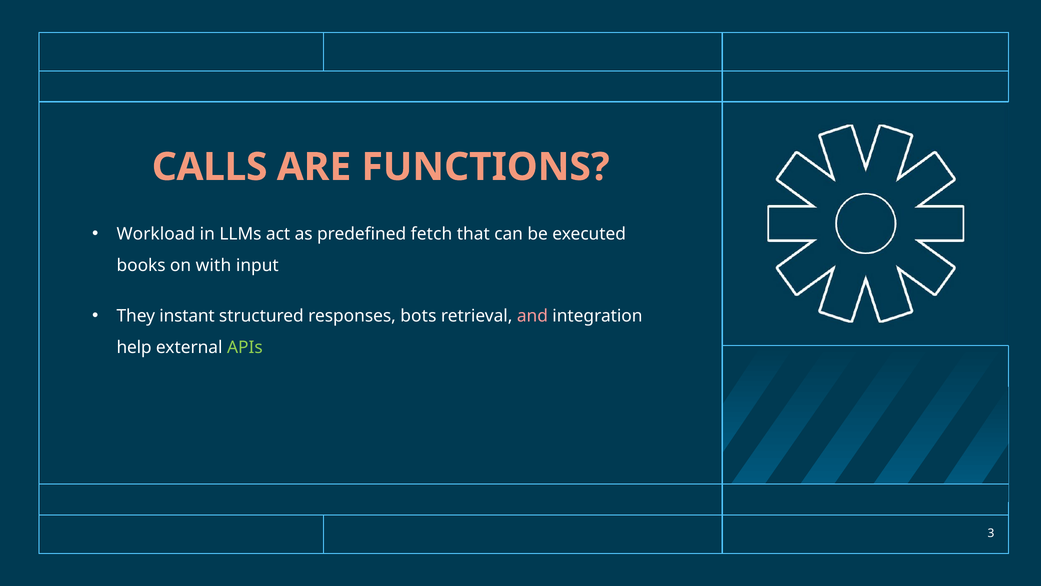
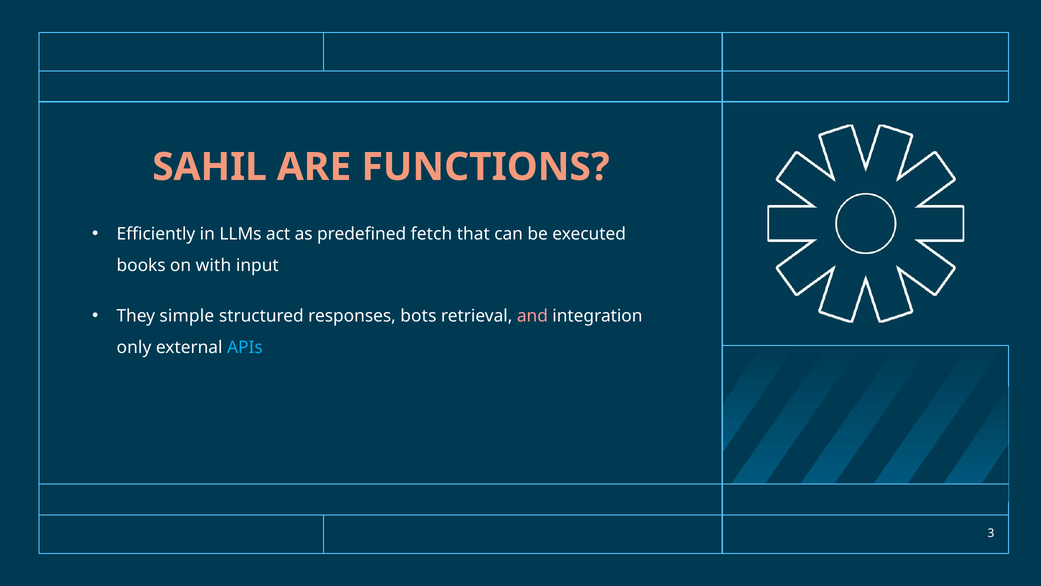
CALLS: CALLS -> SAHIL
Workload: Workload -> Efficiently
instant: instant -> simple
help: help -> only
APIs colour: light green -> light blue
